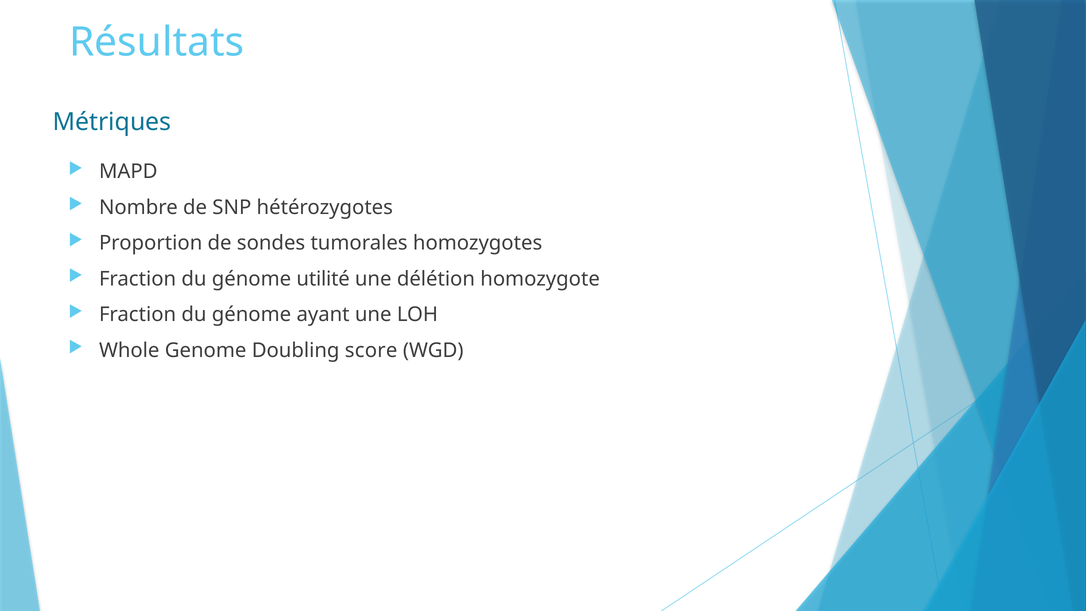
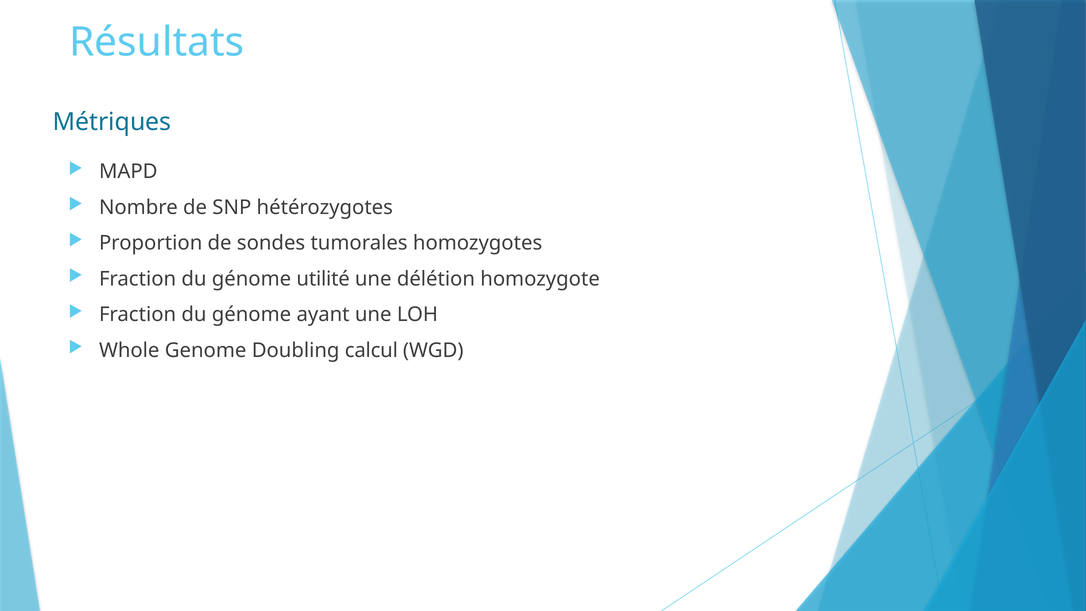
score: score -> calcul
